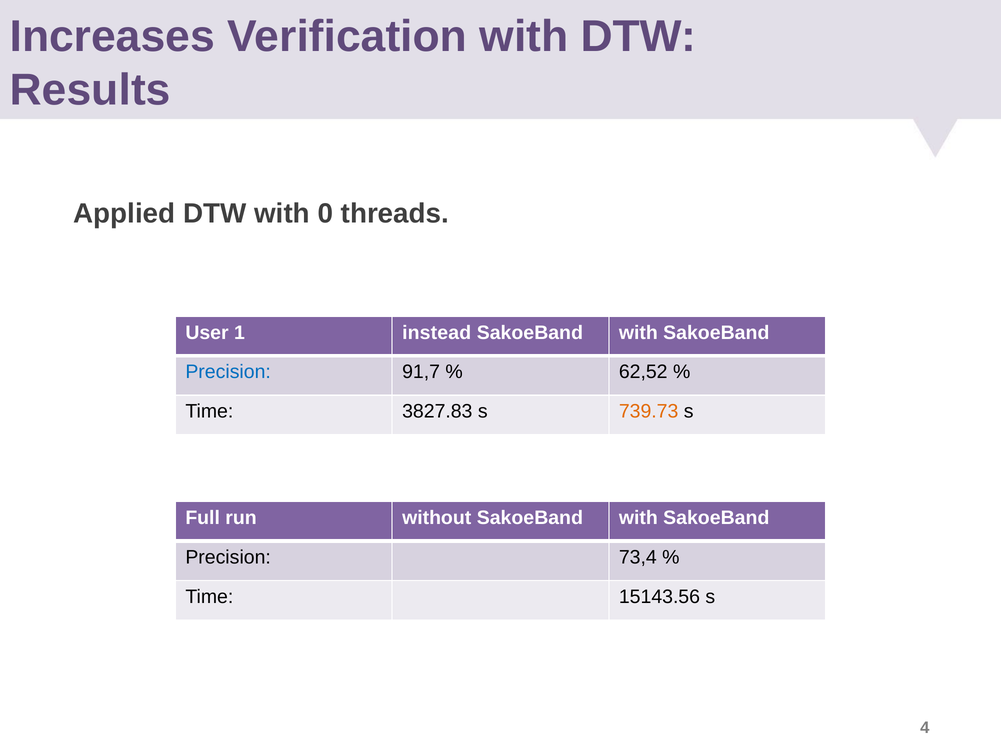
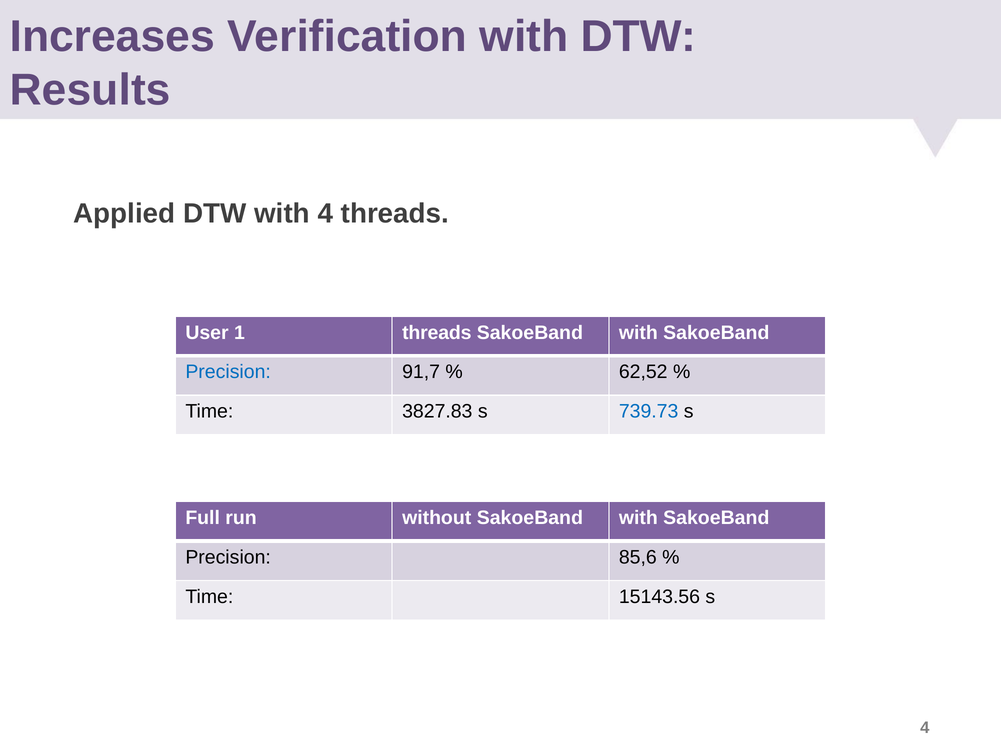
with 0: 0 -> 4
1 instead: instead -> threads
739.73 colour: orange -> blue
73,4: 73,4 -> 85,6
